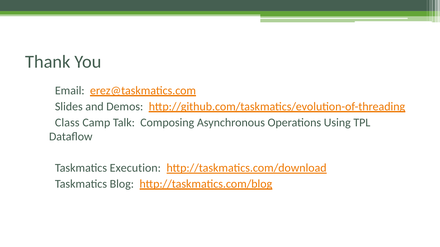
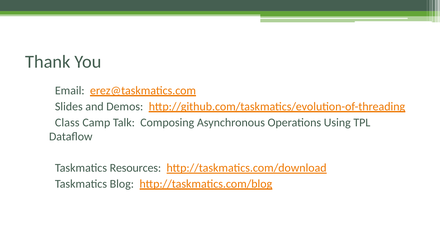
Execution: Execution -> Resources
